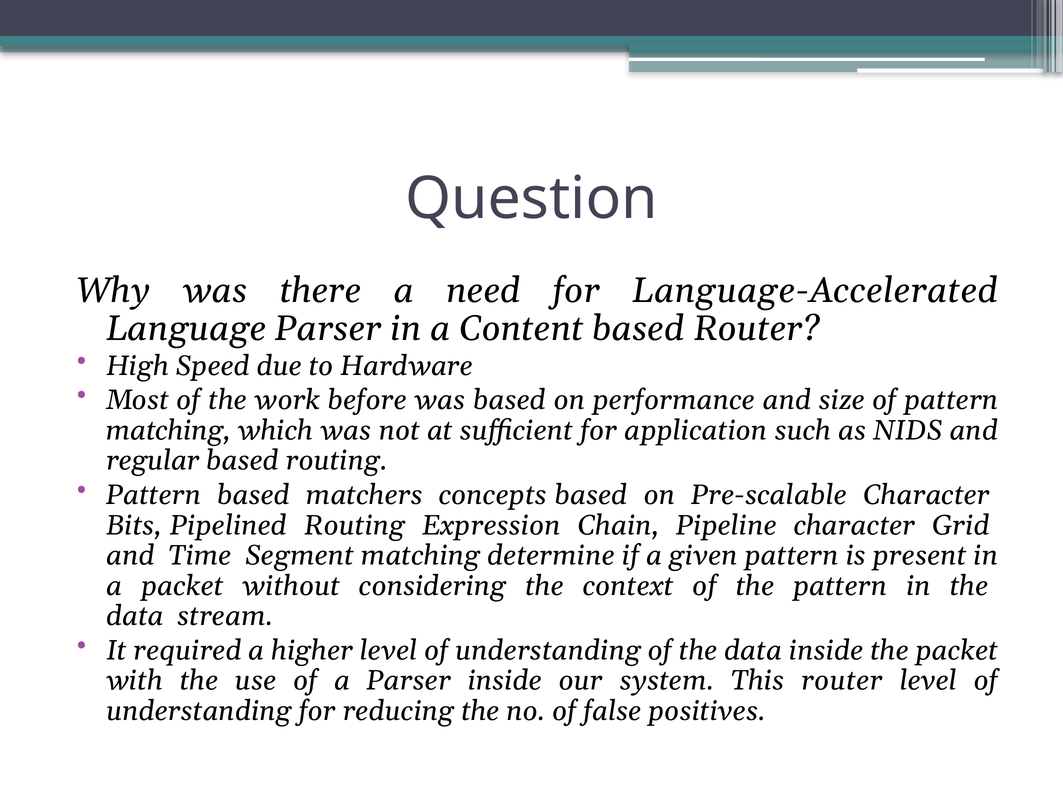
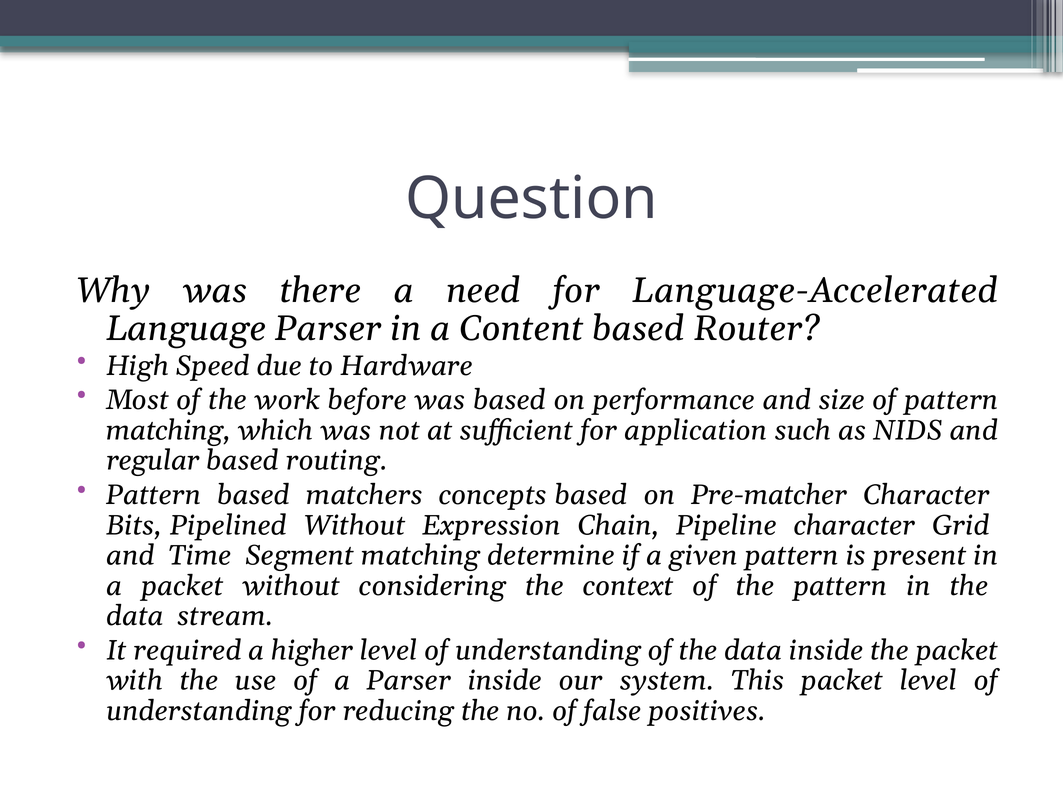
Pre-scalable: Pre-scalable -> Pre-matcher
Pipelined Routing: Routing -> Without
This router: router -> packet
